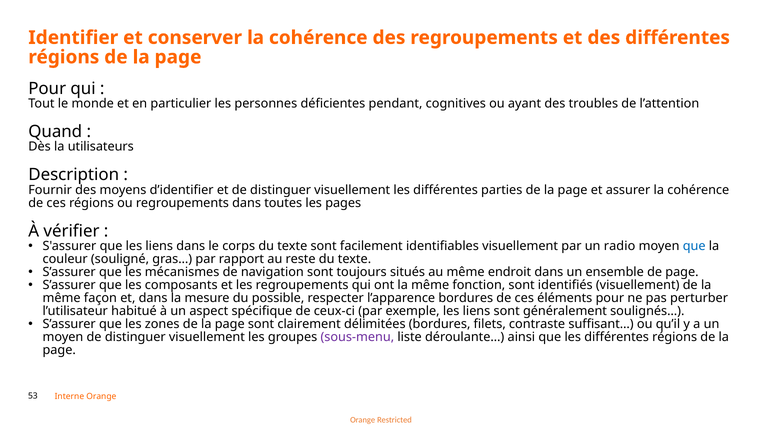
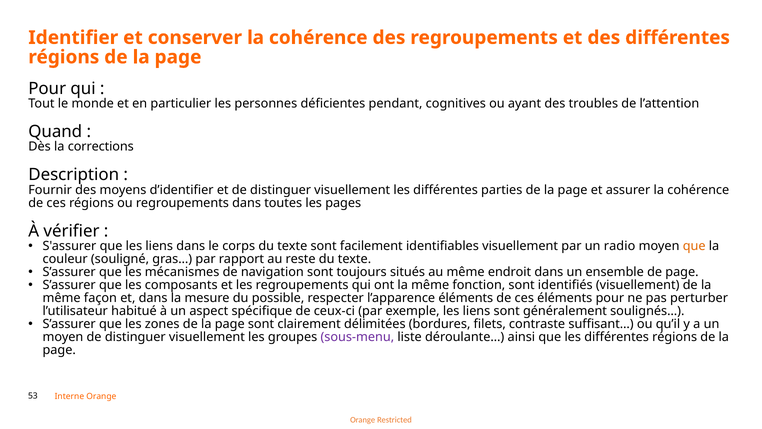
utilisateurs: utilisateurs -> corrections
que at (694, 246) colour: blue -> orange
l’apparence bordures: bordures -> éléments
